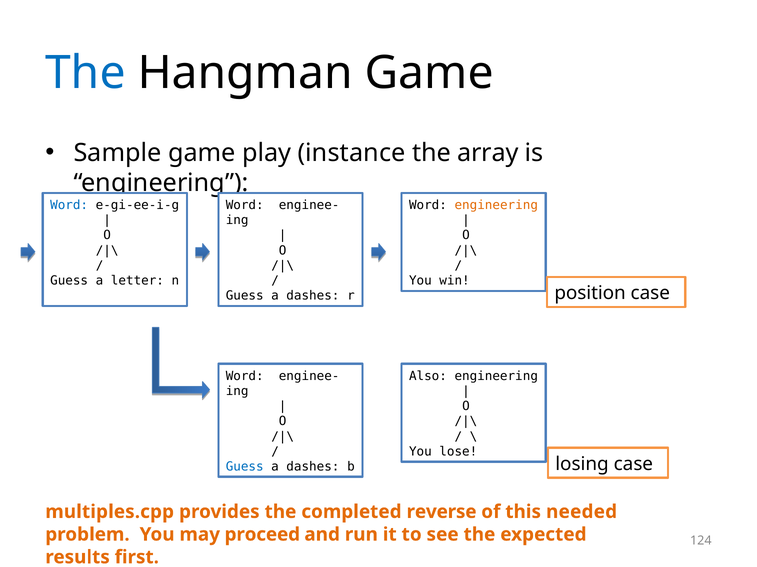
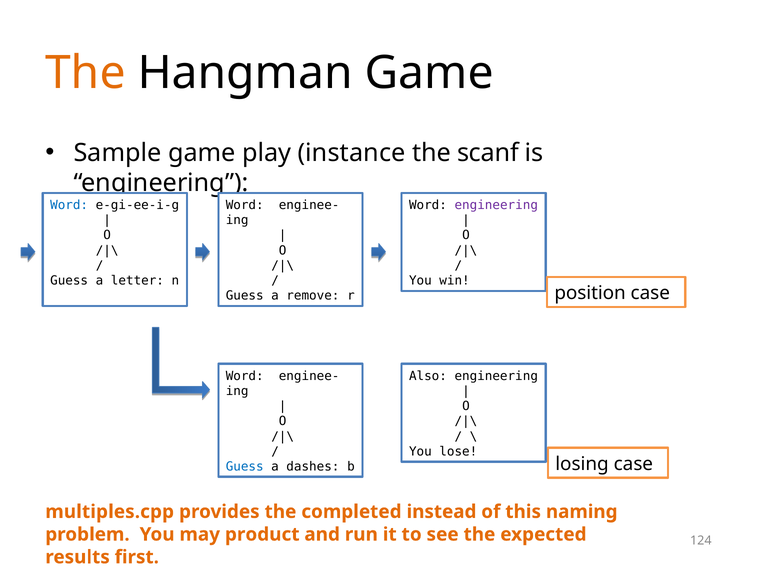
The at (85, 73) colour: blue -> orange
array: array -> scanf
engineering at (496, 205) colour: orange -> purple
dashes at (313, 296): dashes -> remove
reverse: reverse -> instead
needed: needed -> naming
proceed: proceed -> product
